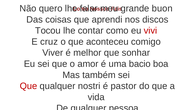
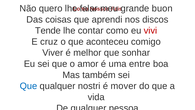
Tocou: Tocou -> Tende
bacio: bacio -> entre
Que at (28, 86) colour: red -> blue
pastor: pastor -> mover
